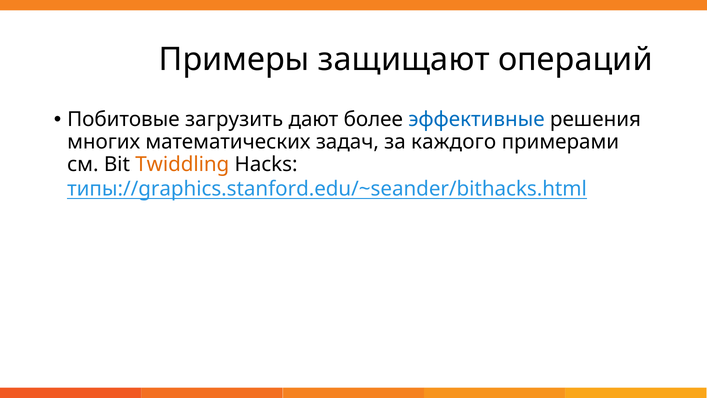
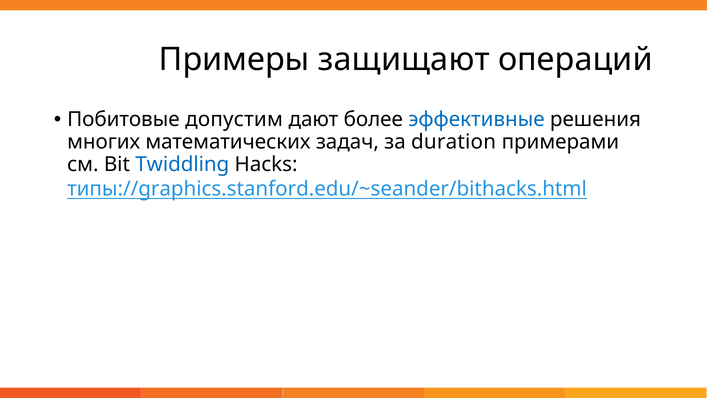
загрузить: загрузить -> допустим
каждого: каждого -> duration
Twiddling colour: orange -> blue
